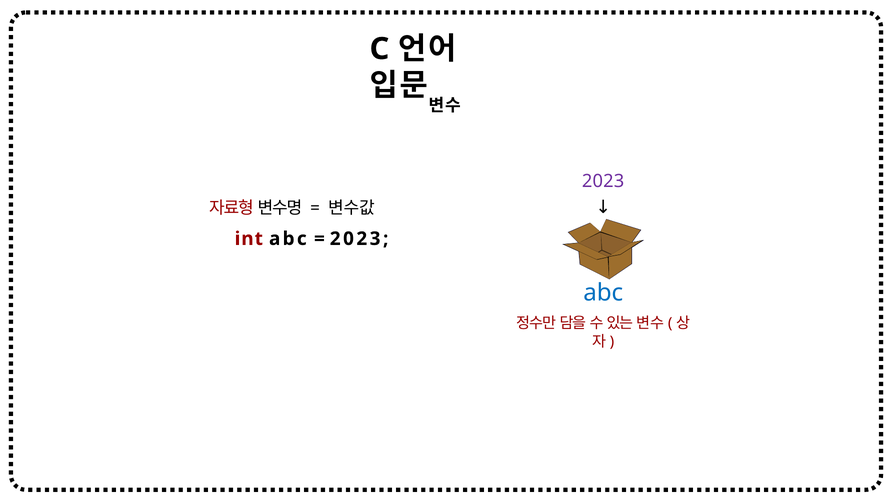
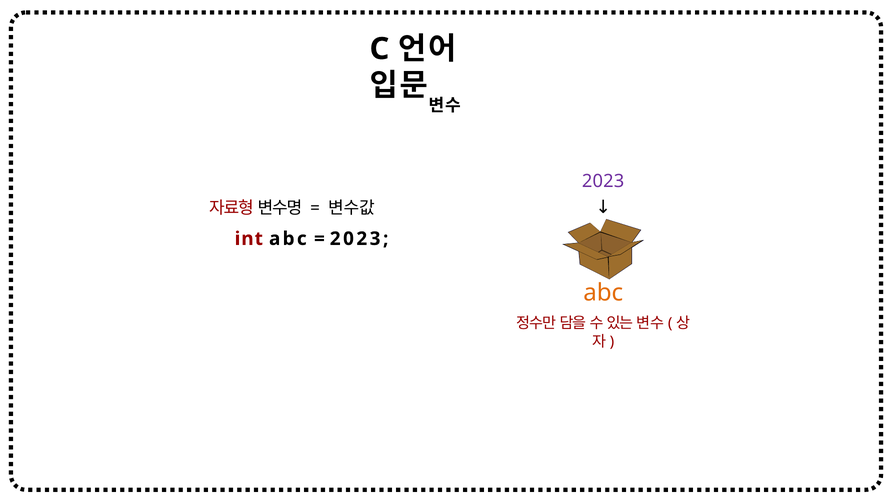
abc at (603, 293) colour: blue -> orange
